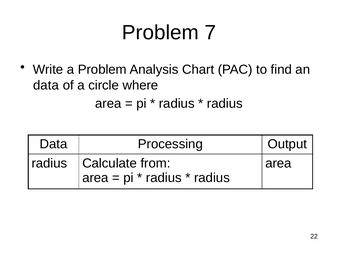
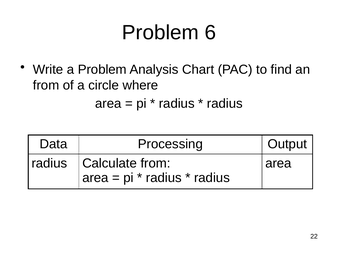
7: 7 -> 6
data at (46, 85): data -> from
